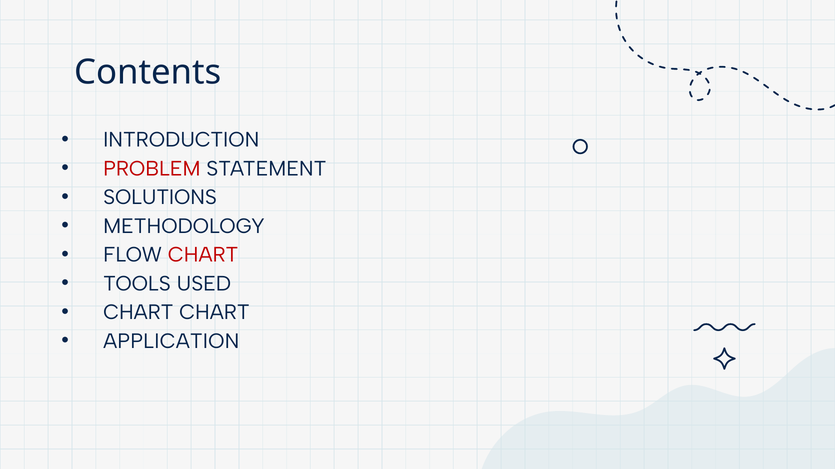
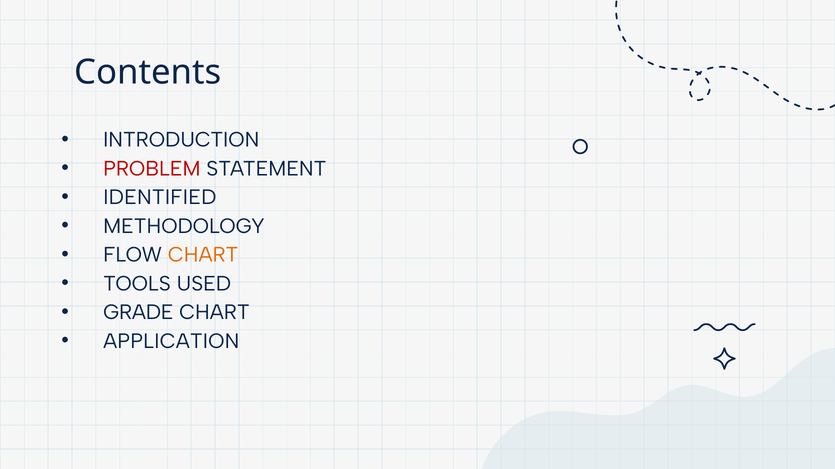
SOLUTIONS: SOLUTIONS -> IDENTIFIED
CHART at (203, 255) colour: red -> orange
CHART at (138, 313): CHART -> GRADE
